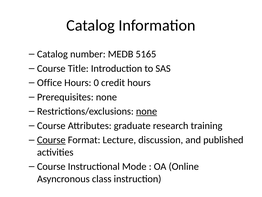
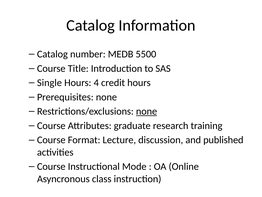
5165: 5165 -> 5500
Office: Office -> Single
0: 0 -> 4
Course at (51, 140) underline: present -> none
